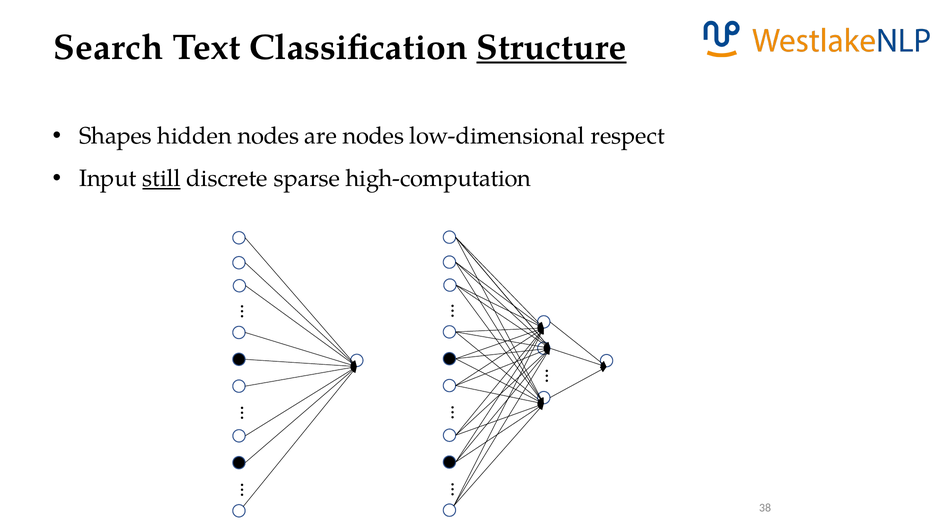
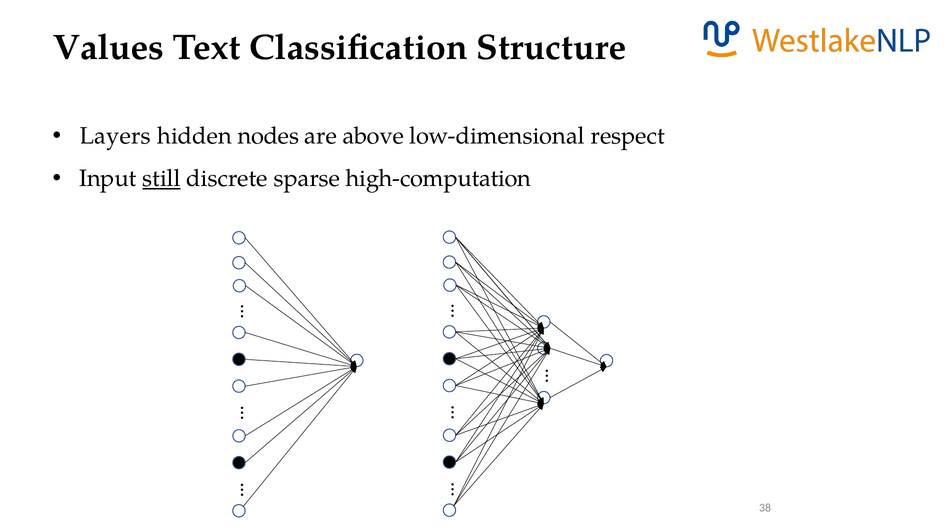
Search: Search -> Values
Structure underline: present -> none
Shapes: Shapes -> Layers
are nodes: nodes -> above
